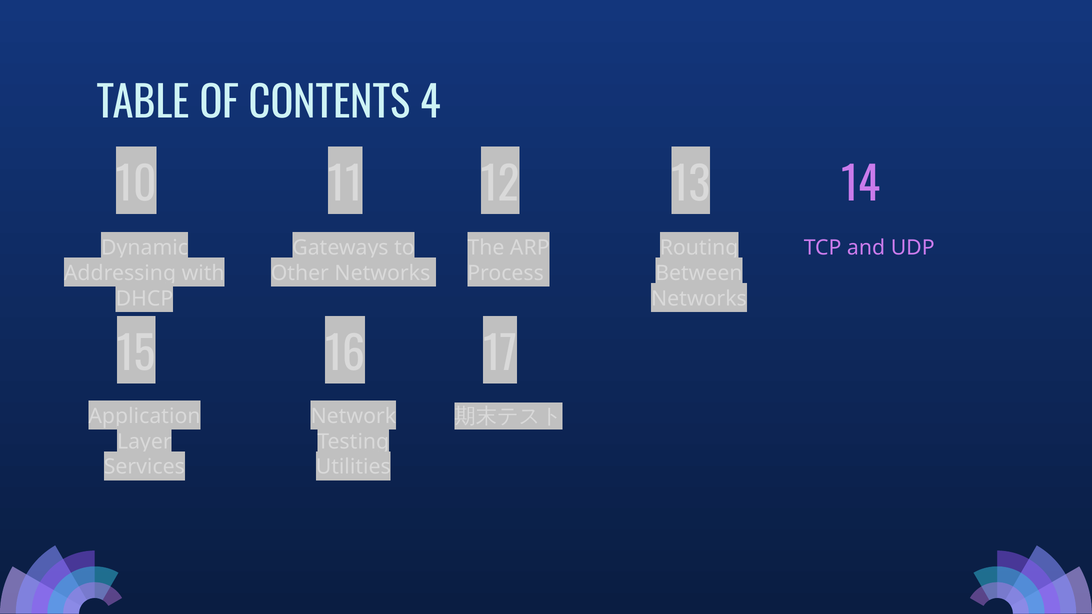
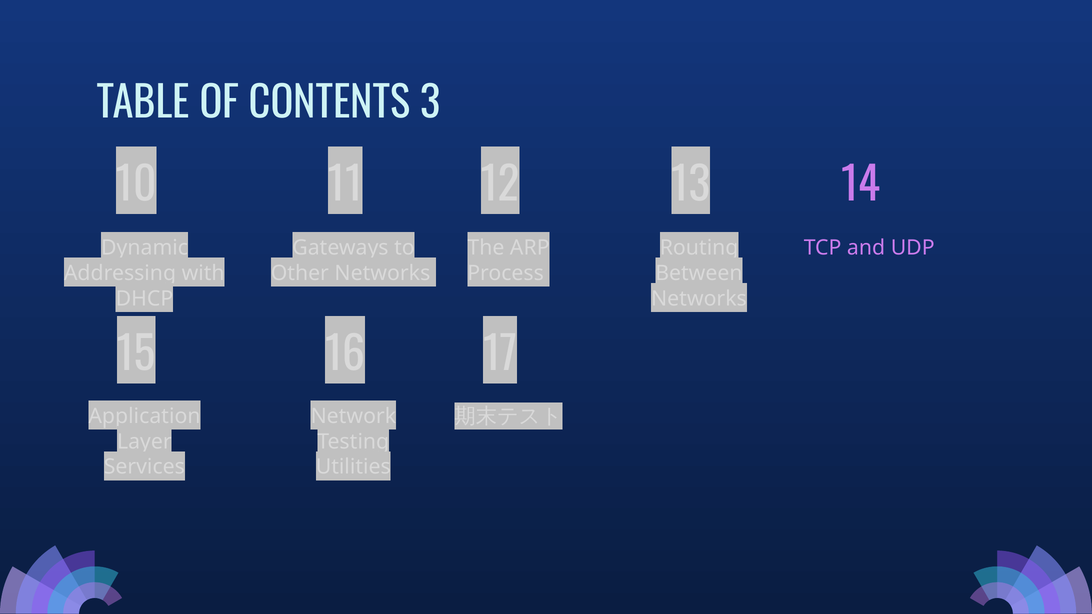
4: 4 -> 3
